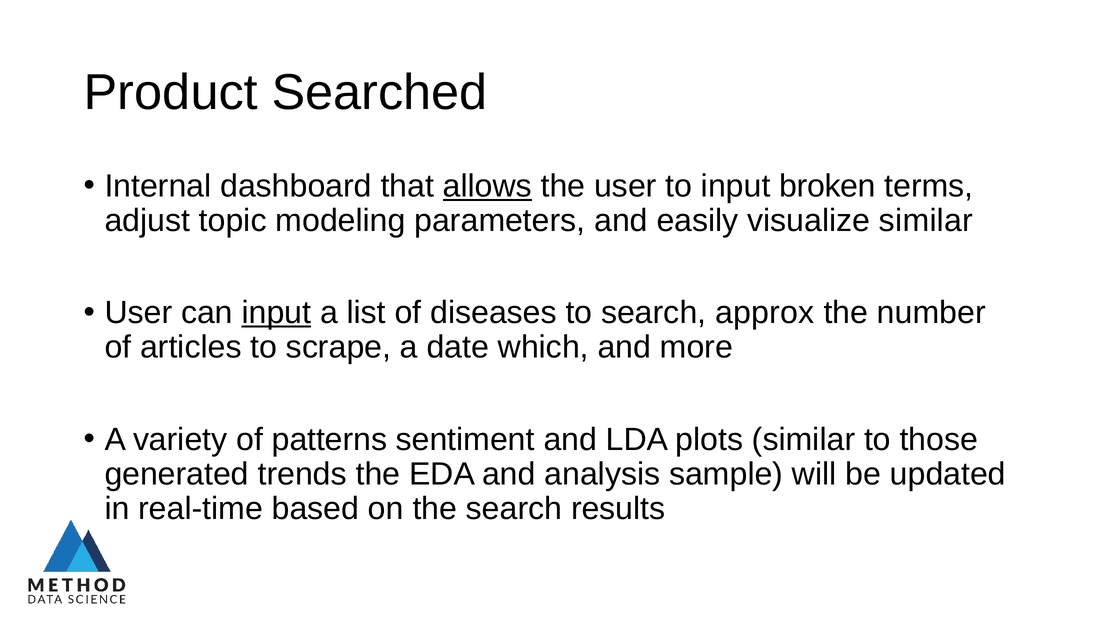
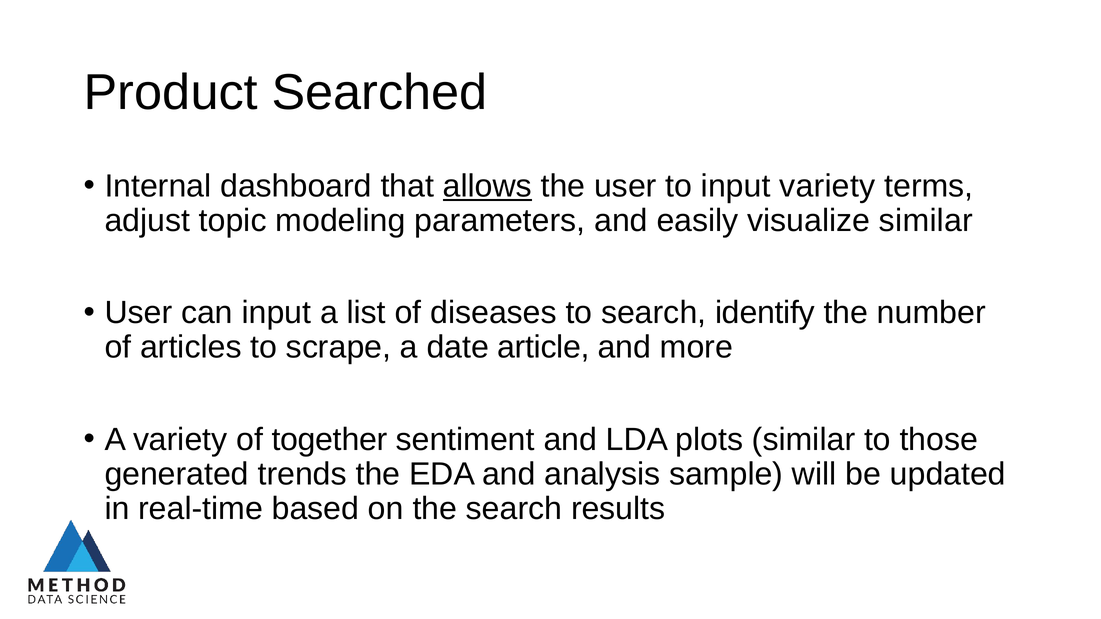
input broken: broken -> variety
input at (276, 313) underline: present -> none
approx: approx -> identify
which: which -> article
patterns: patterns -> together
